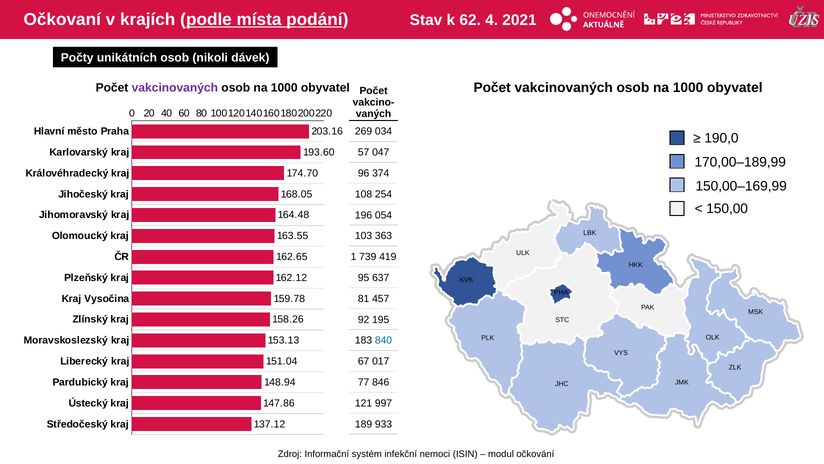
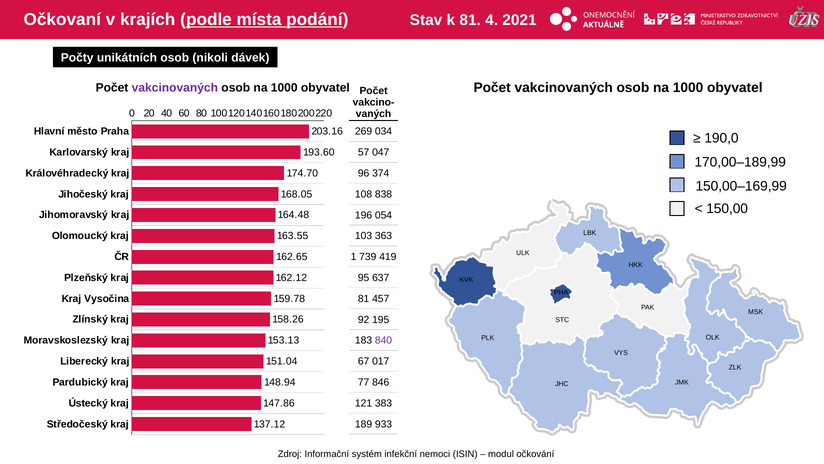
k 62: 62 -> 81
254: 254 -> 838
840 colour: blue -> purple
997: 997 -> 383
